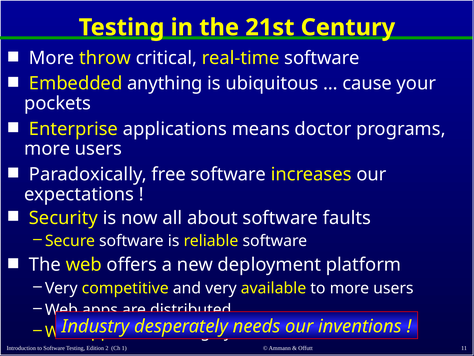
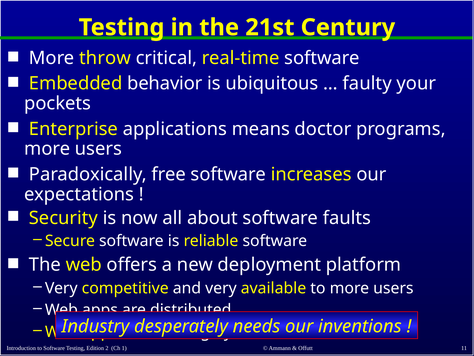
anything: anything -> behavior
cause: cause -> faulty
